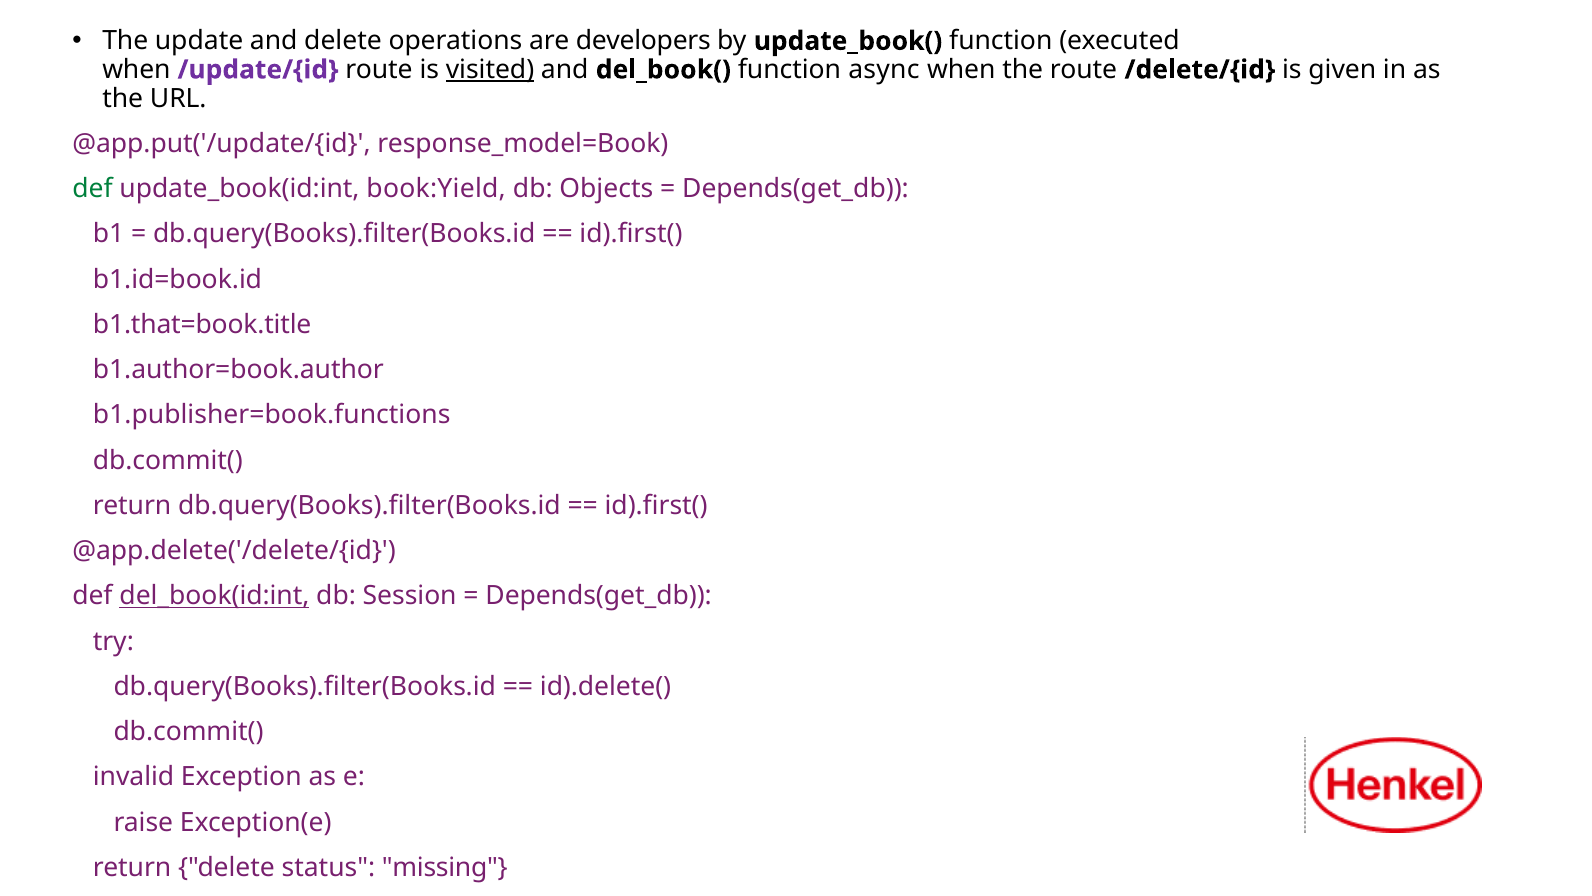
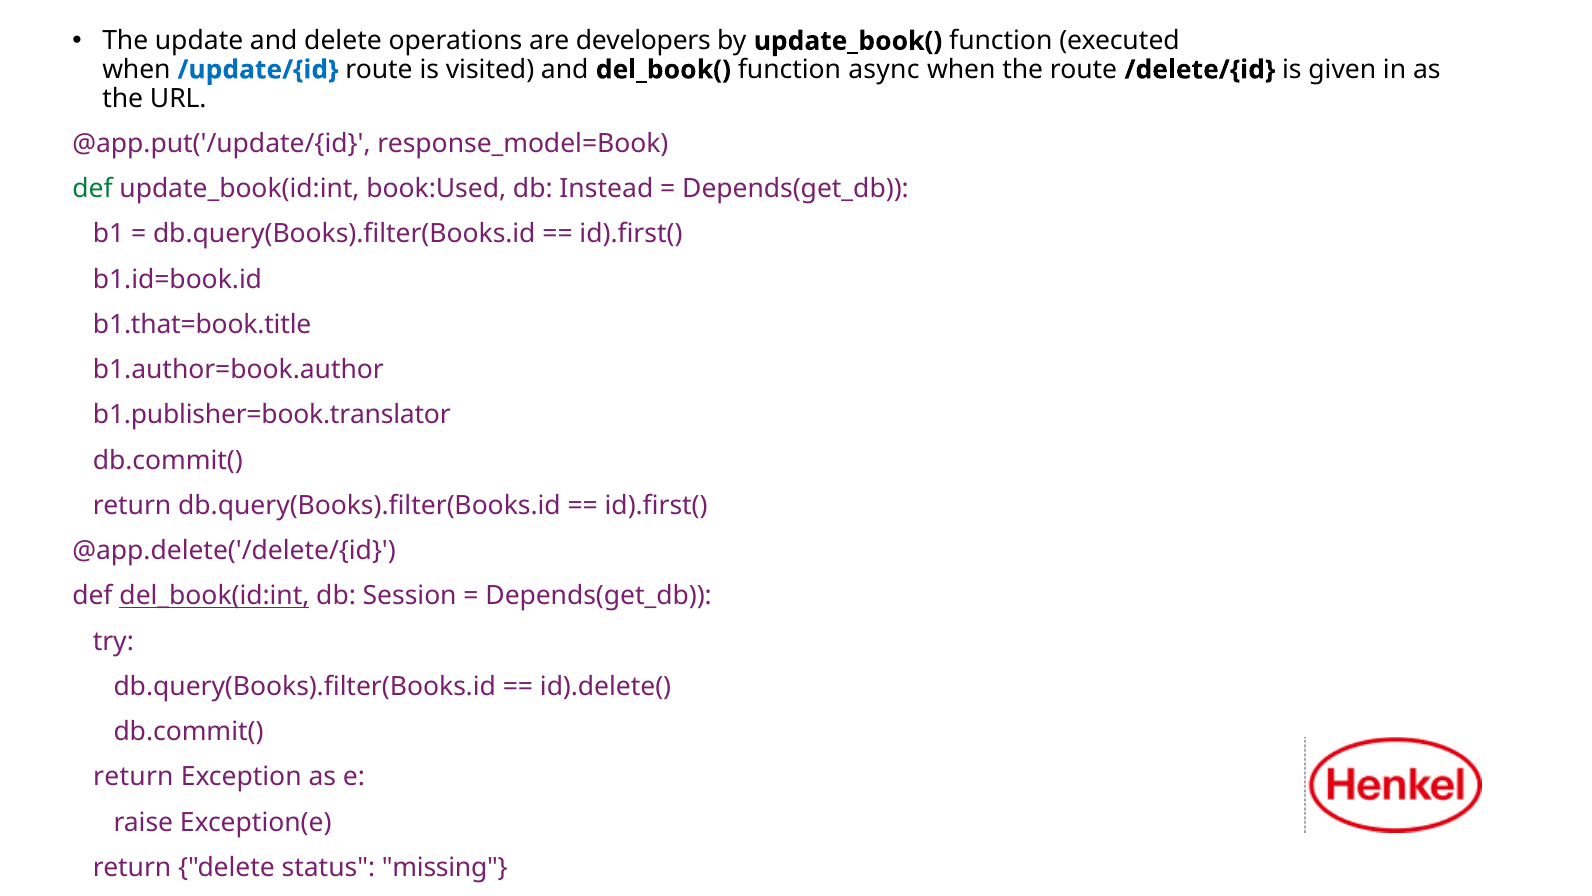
/update/{id colour: purple -> blue
visited underline: present -> none
book:Yield: book:Yield -> book:Used
Objects: Objects -> Instead
b1.publisher=book.functions: b1.publisher=book.functions -> b1.publisher=book.translator
invalid at (134, 777): invalid -> return
